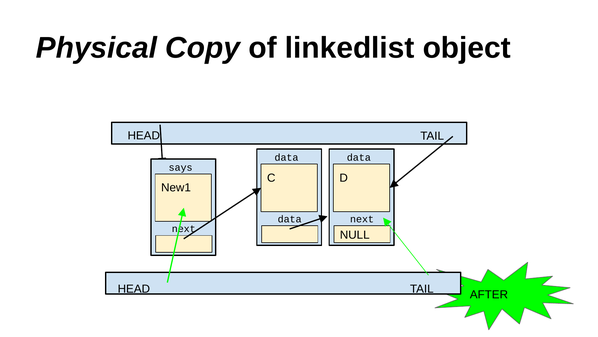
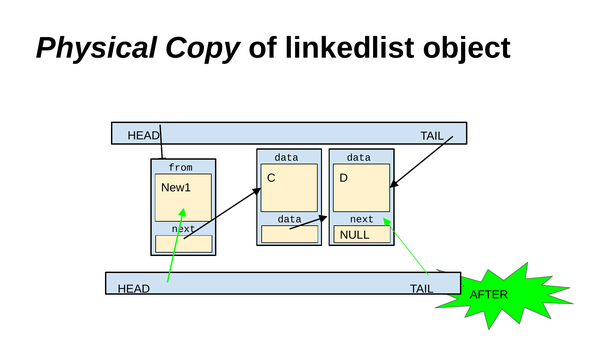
says: says -> from
